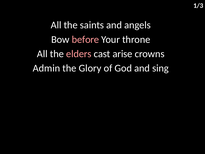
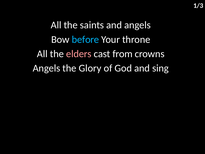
before colour: pink -> light blue
arise: arise -> from
Admin at (46, 68): Admin -> Angels
